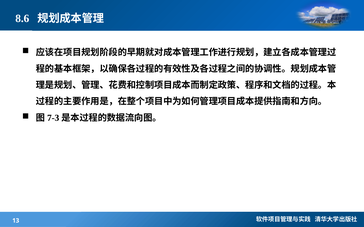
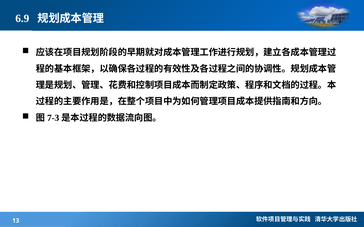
8.6: 8.6 -> 6.9
